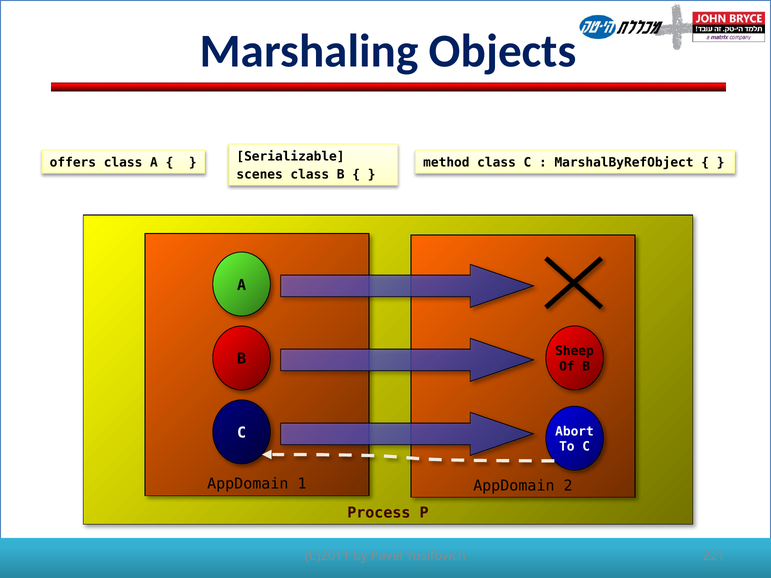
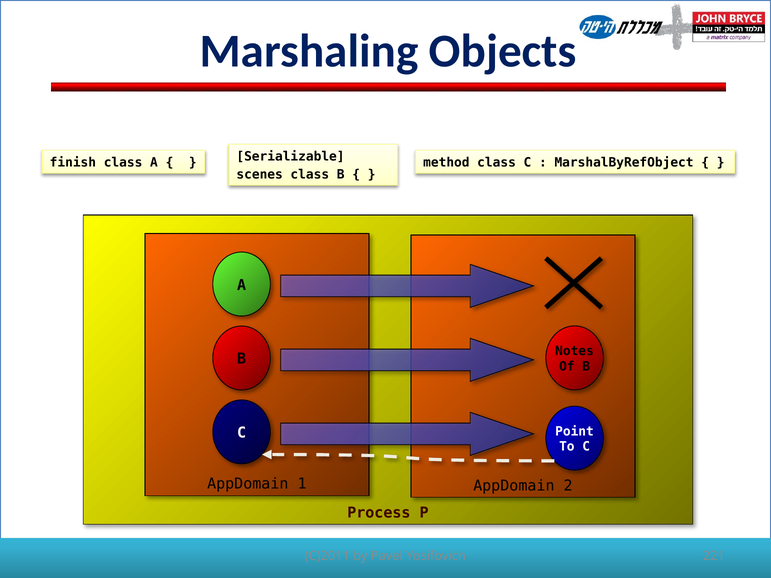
offers: offers -> finish
Sheep: Sheep -> Notes
Abort: Abort -> Point
